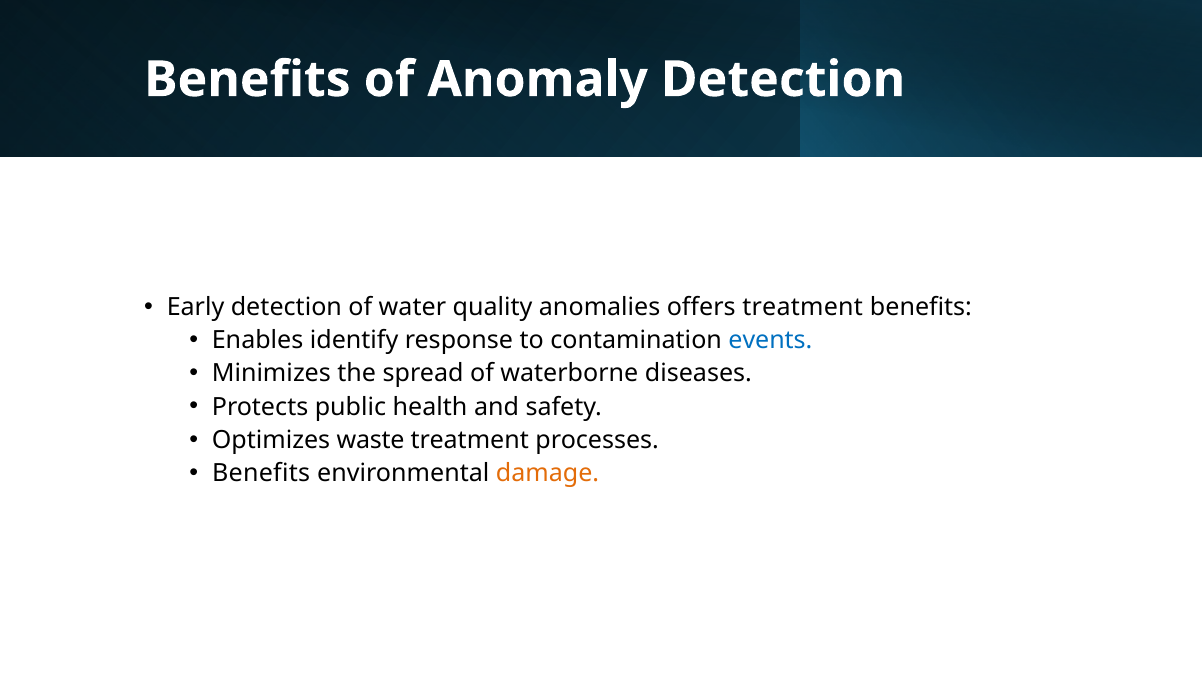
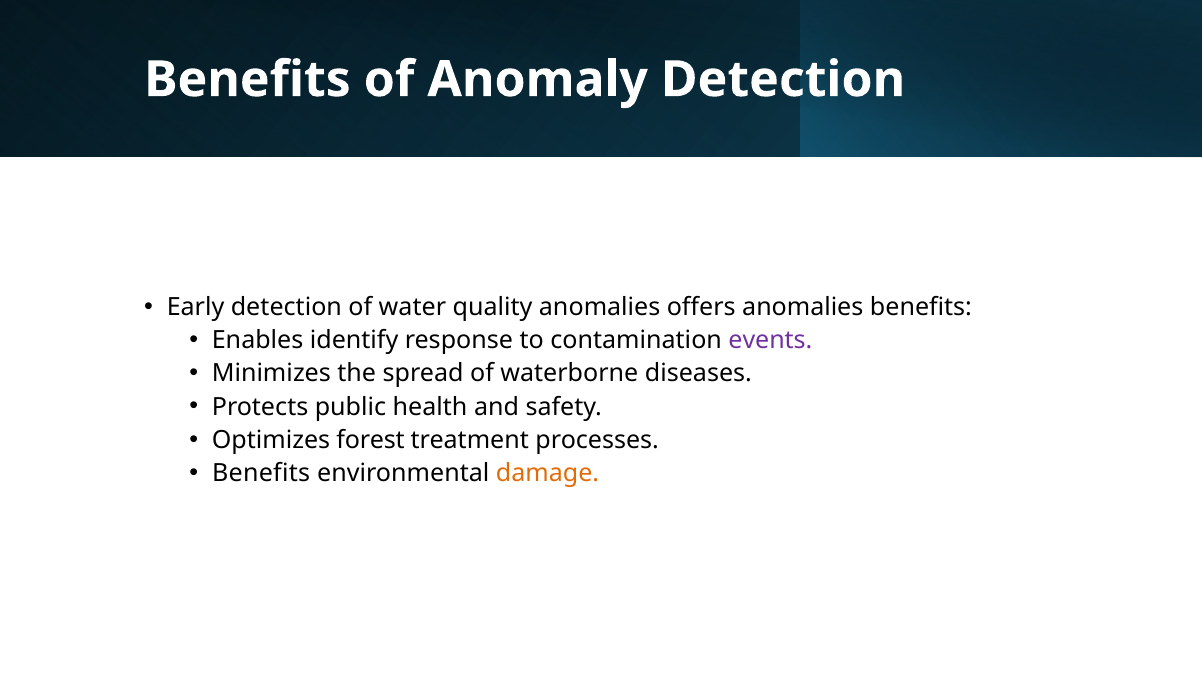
offers treatment: treatment -> anomalies
events colour: blue -> purple
waste: waste -> forest
